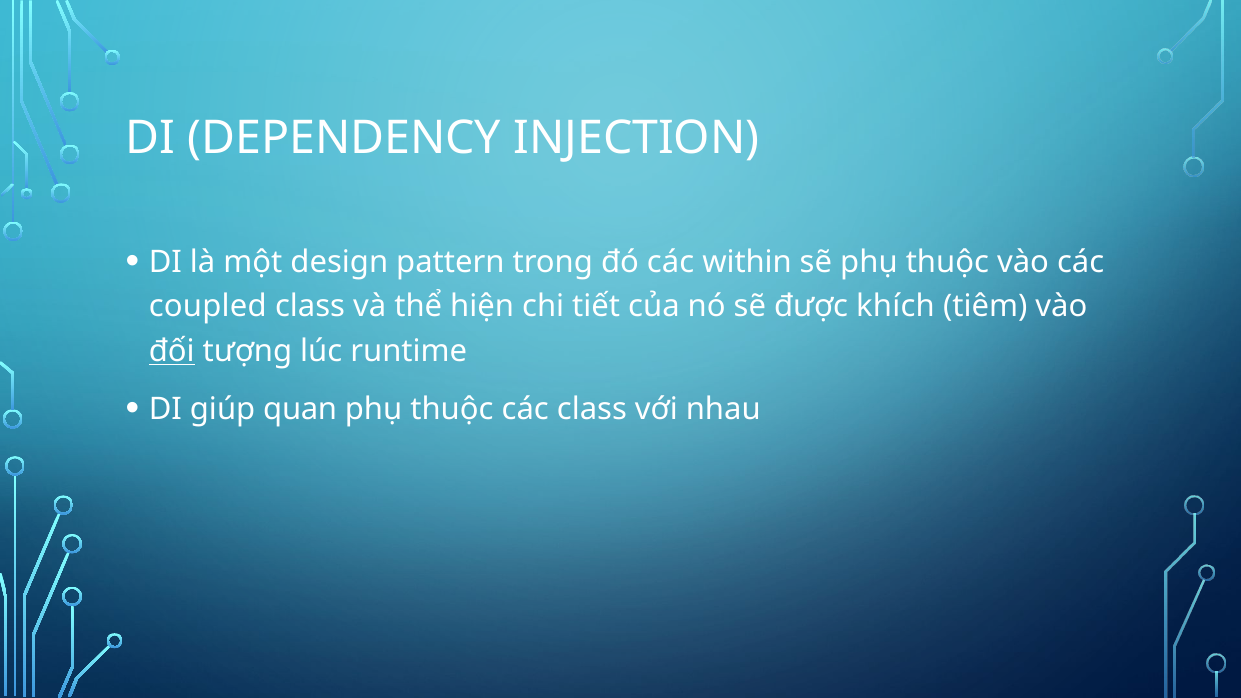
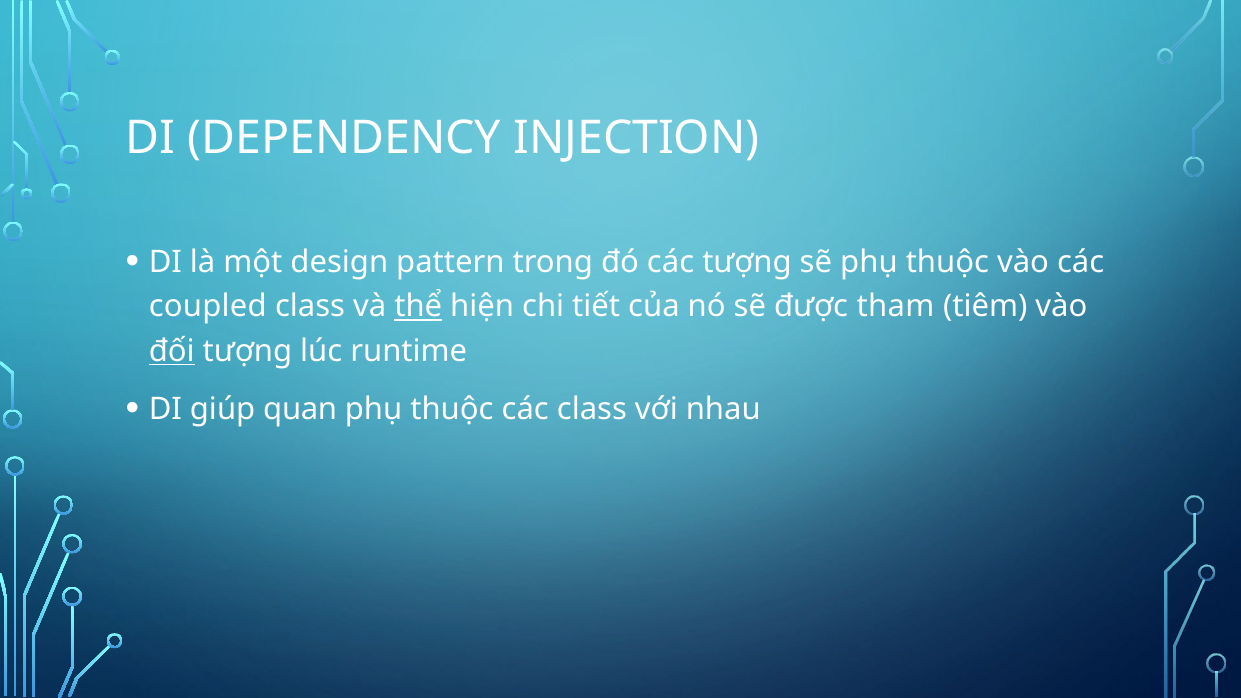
các within: within -> tượng
thể underline: none -> present
khích: khích -> tham
